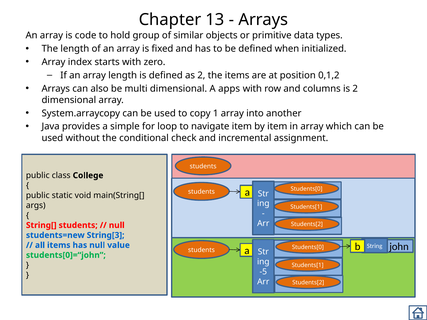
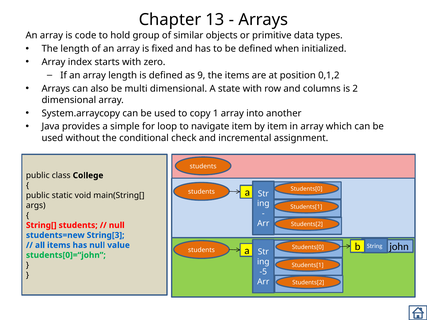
as 2: 2 -> 9
apps: apps -> state
